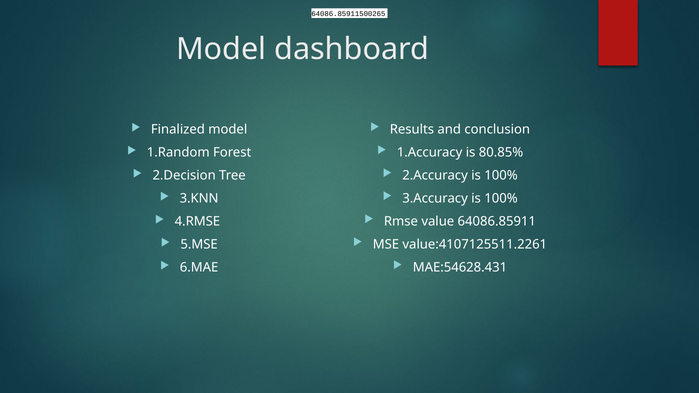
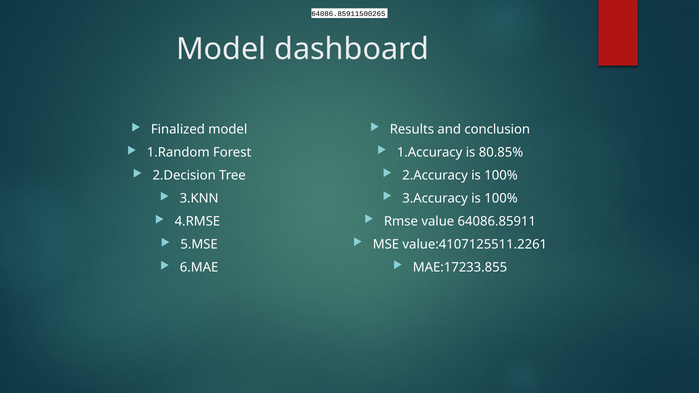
MAE:54628.431: MAE:54628.431 -> MAE:17233.855
